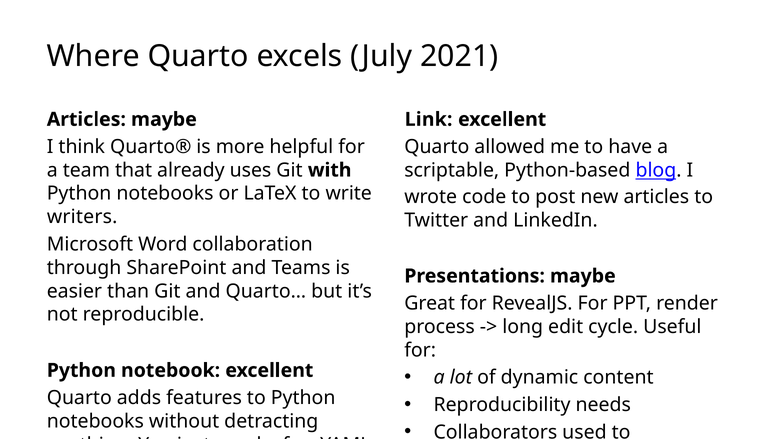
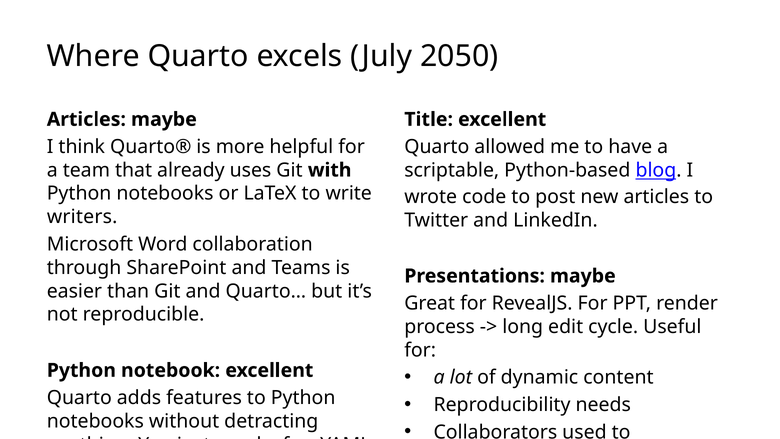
2021: 2021 -> 2050
Link: Link -> Title
